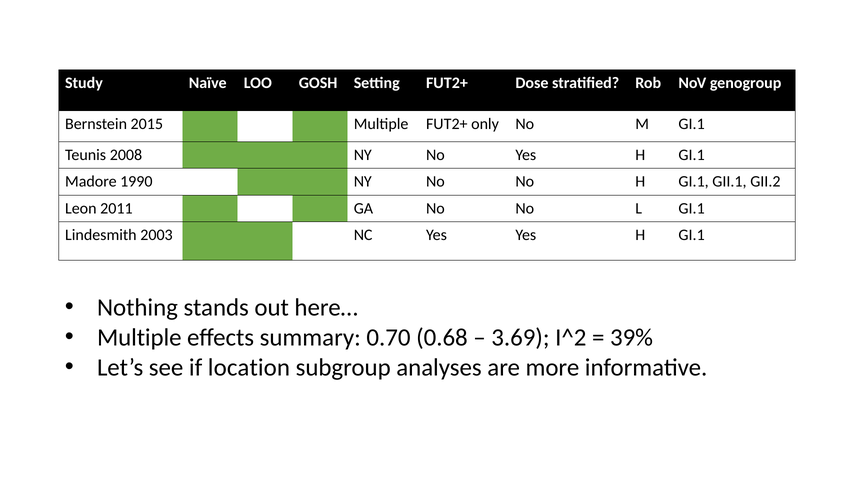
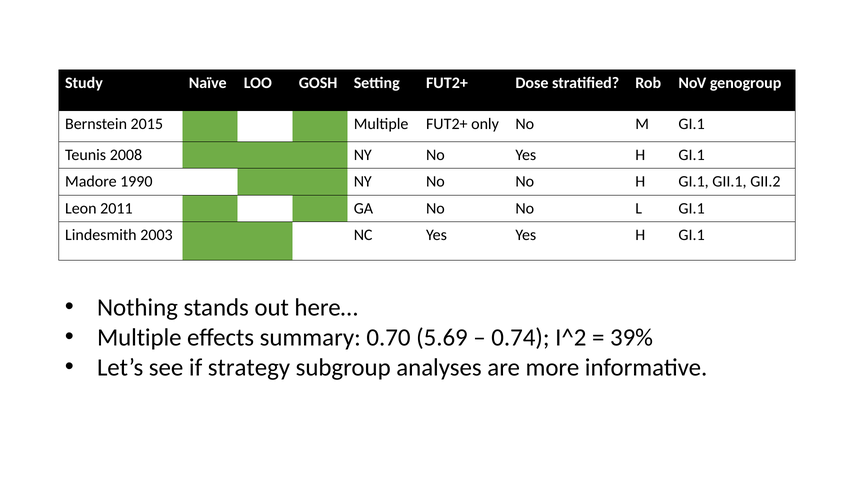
0.68: 0.68 -> 5.69
3.69: 3.69 -> 0.74
location: location -> strategy
